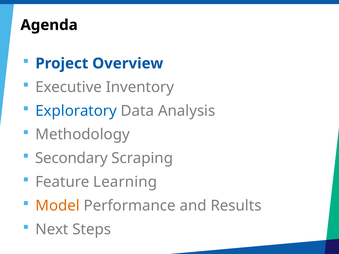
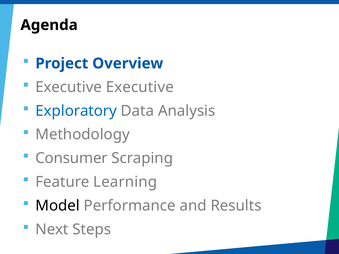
Executive Inventory: Inventory -> Executive
Secondary: Secondary -> Consumer
Model colour: orange -> black
